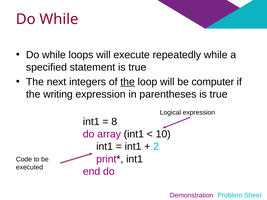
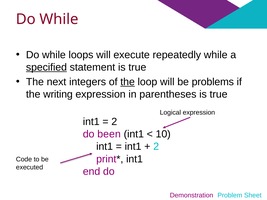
specified underline: none -> present
computer: computer -> problems
8 at (114, 122): 8 -> 2
array: array -> been
